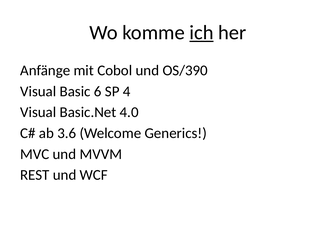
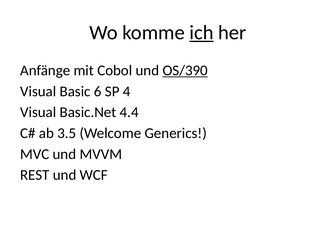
OS/390 underline: none -> present
4.0: 4.0 -> 4.4
3.6: 3.6 -> 3.5
